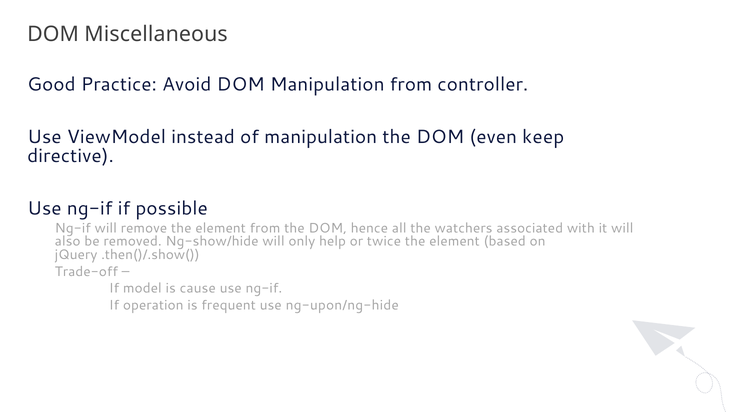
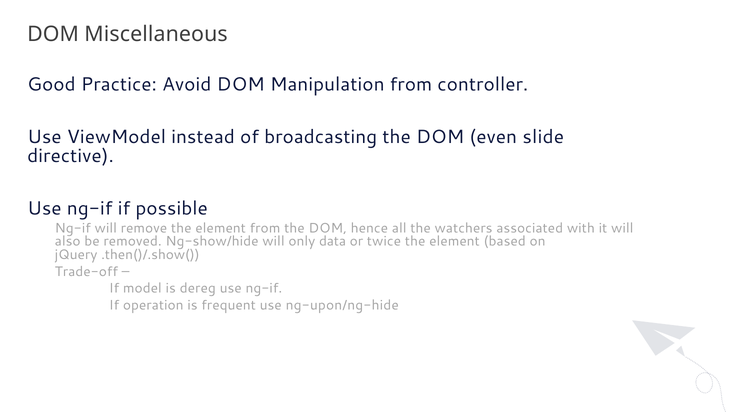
of manipulation: manipulation -> broadcasting
keep: keep -> slide
help: help -> data
cause: cause -> dereg
